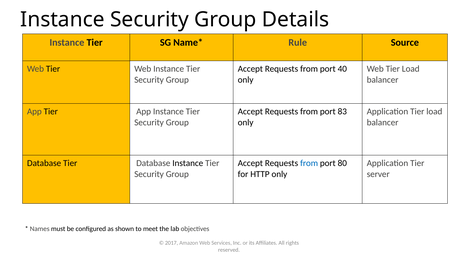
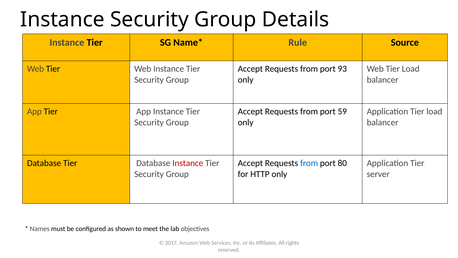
40: 40 -> 93
83: 83 -> 59
Instance at (188, 163) colour: black -> red
